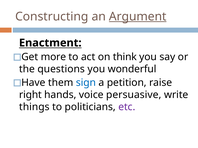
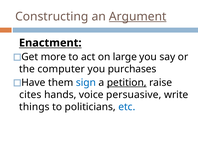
think: think -> large
questions: questions -> computer
wonderful: wonderful -> purchases
petition underline: none -> present
right: right -> cites
etc colour: purple -> blue
